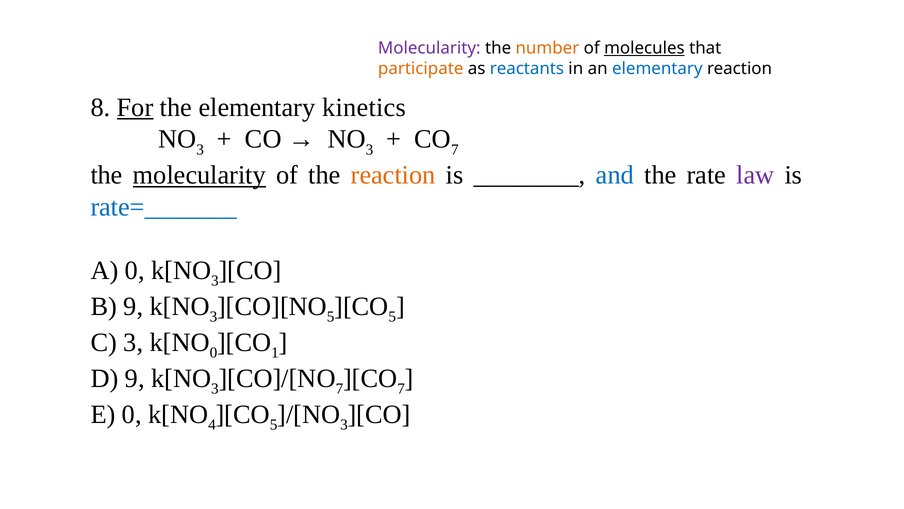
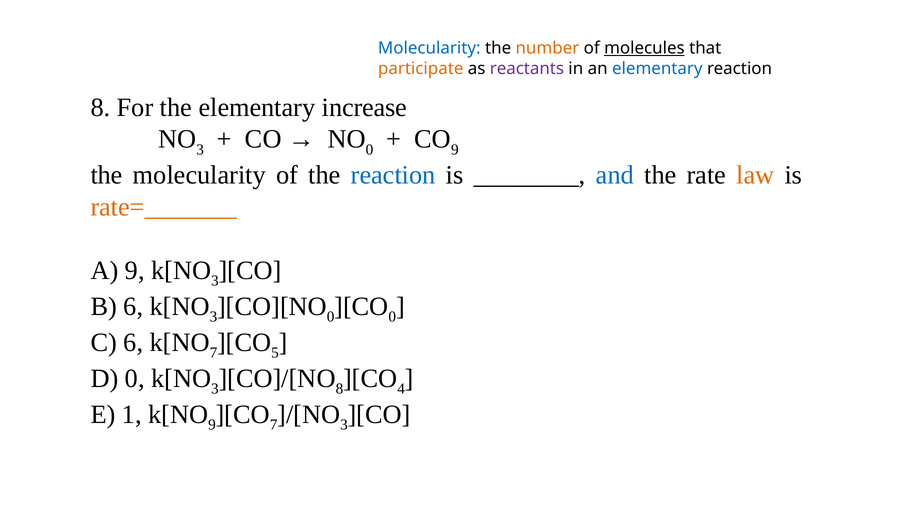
Molecularity at (429, 48) colour: purple -> blue
reactants colour: blue -> purple
For underline: present -> none
kinetics: kinetics -> increase
3 at (369, 149): 3 -> 0
CO 7: 7 -> 9
molecularity at (199, 175) underline: present -> none
reaction at (393, 175) colour: orange -> blue
law colour: purple -> orange
rate=_______ colour: blue -> orange
A 0: 0 -> 9
B 9: 9 -> 6
5 at (331, 316): 5 -> 0
5 at (392, 316): 5 -> 0
C 3: 3 -> 6
0 at (213, 352): 0 -> 7
1: 1 -> 5
D 9: 9 -> 0
7 at (339, 388): 7 -> 8
7 at (401, 388): 7 -> 4
E 0: 0 -> 1
4 at (212, 424): 4 -> 9
5 at (274, 424): 5 -> 7
